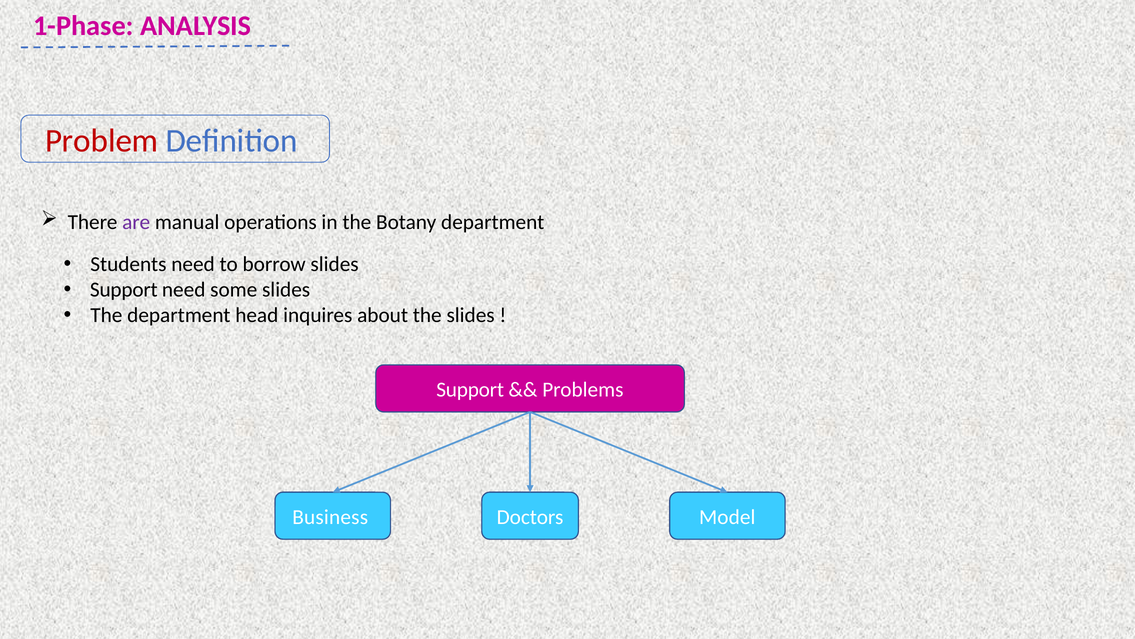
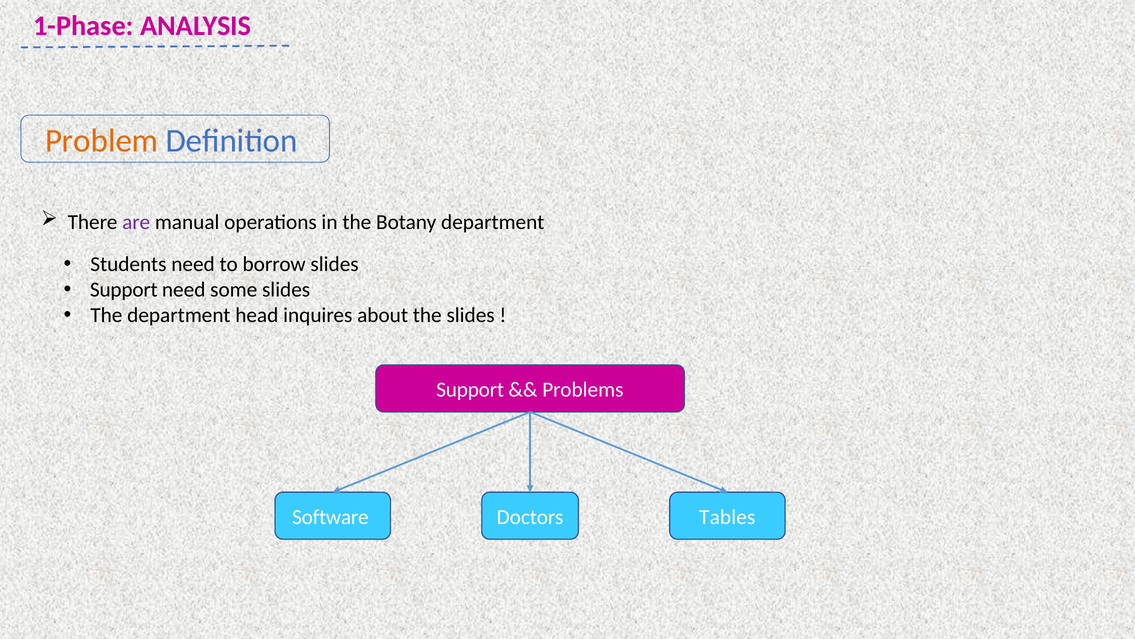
Problem colour: red -> orange
Business: Business -> Software
Model: Model -> Tables
